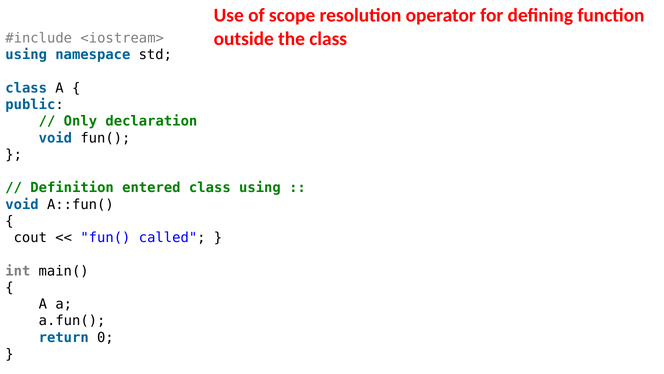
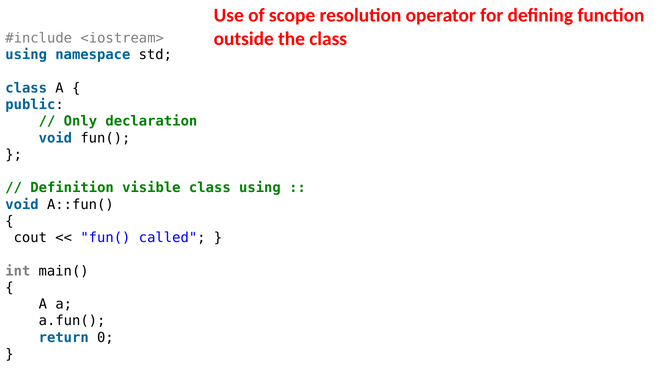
entered: entered -> visible
